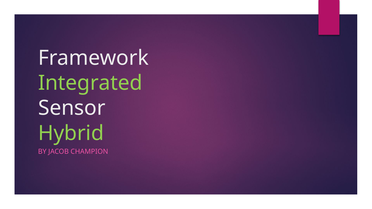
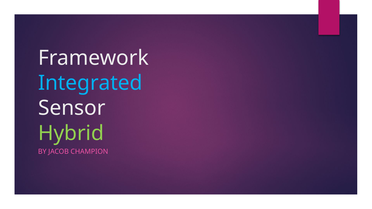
Integrated colour: light green -> light blue
